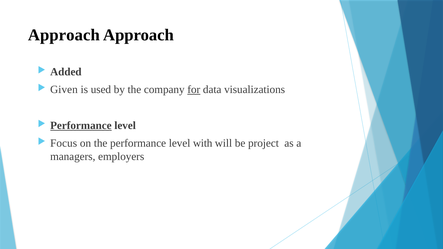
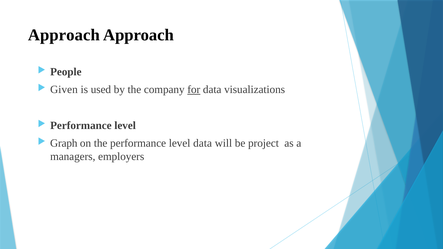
Added: Added -> People
Performance at (81, 126) underline: present -> none
Focus: Focus -> Graph
level with: with -> data
